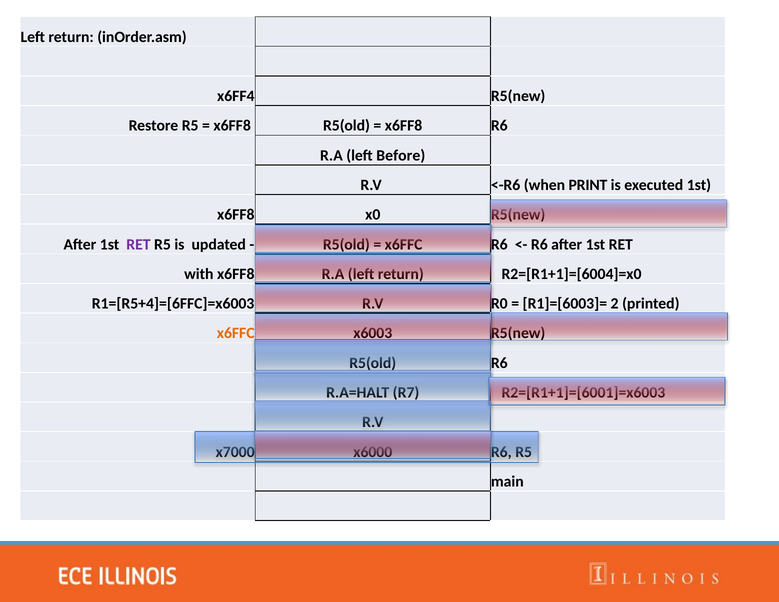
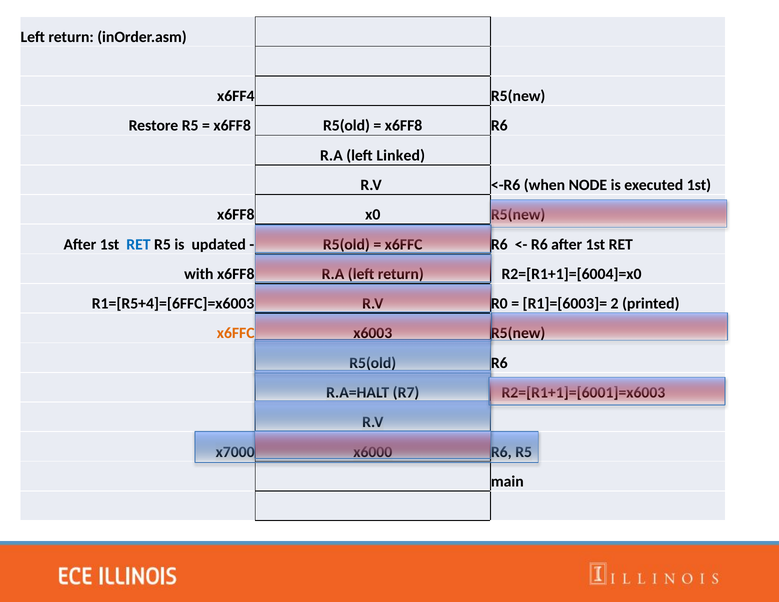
Before: Before -> Linked
PRINT: PRINT -> NODE
RET at (138, 244) colour: purple -> blue
